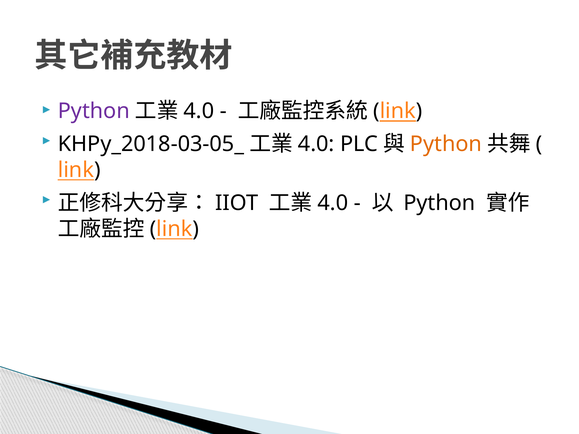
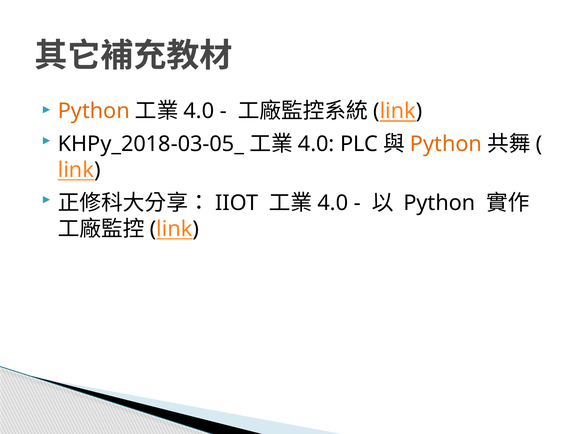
Python at (94, 111) colour: purple -> orange
